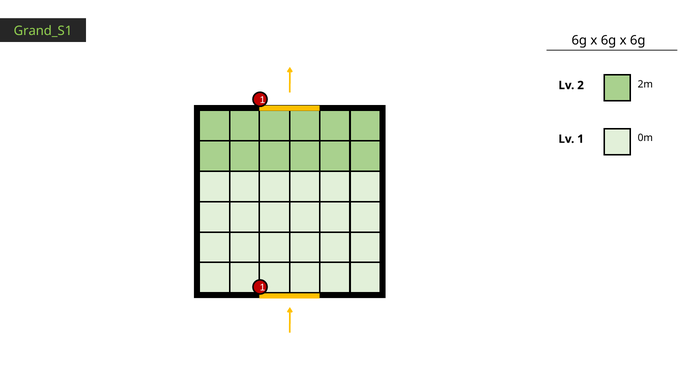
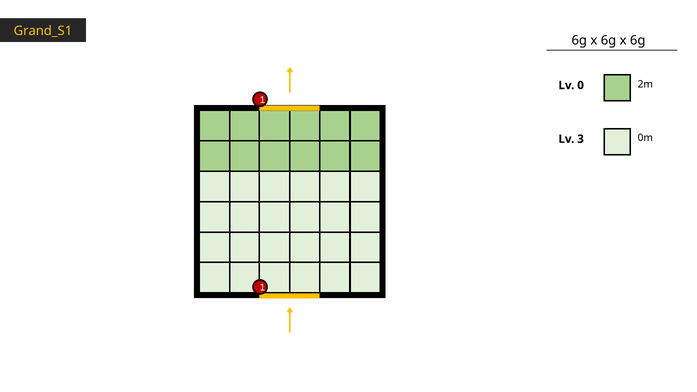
Grand_S1 colour: light green -> yellow
2: 2 -> 0
Lv 1: 1 -> 3
